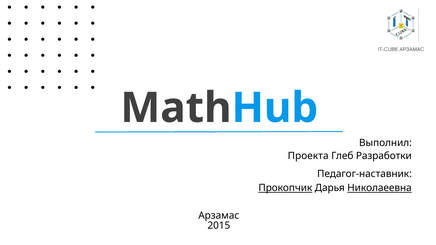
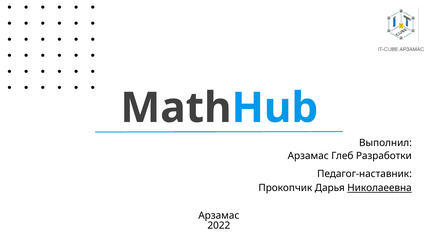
Проекта at (308, 156): Проекта -> Арзамас
Прокопчик underline: present -> none
2015: 2015 -> 2022
